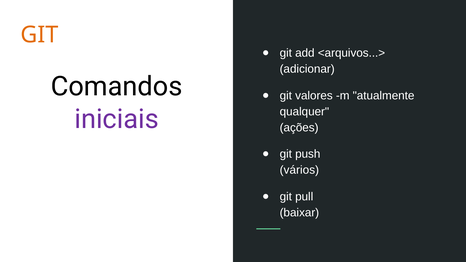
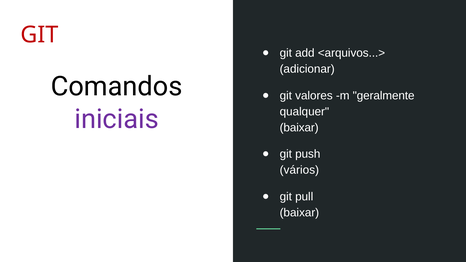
GIT at (39, 35) colour: orange -> red
atualmente: atualmente -> geralmente
ações at (299, 128): ações -> baixar
